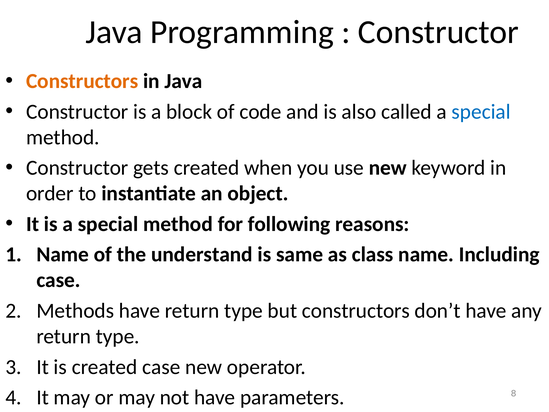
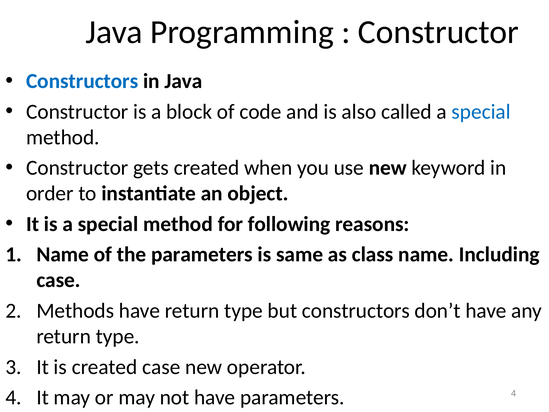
Constructors at (82, 81) colour: orange -> blue
the understand: understand -> parameters
parameters 8: 8 -> 4
